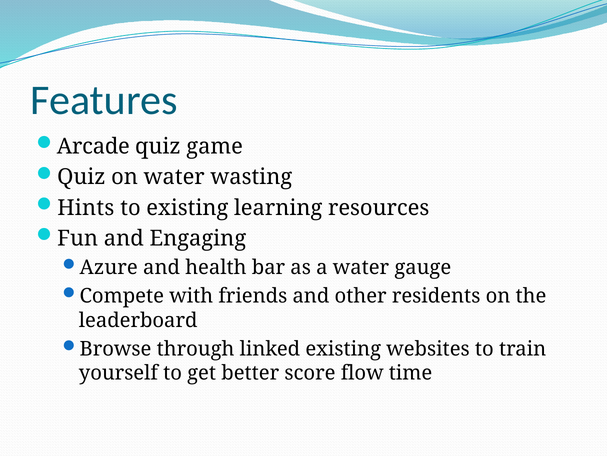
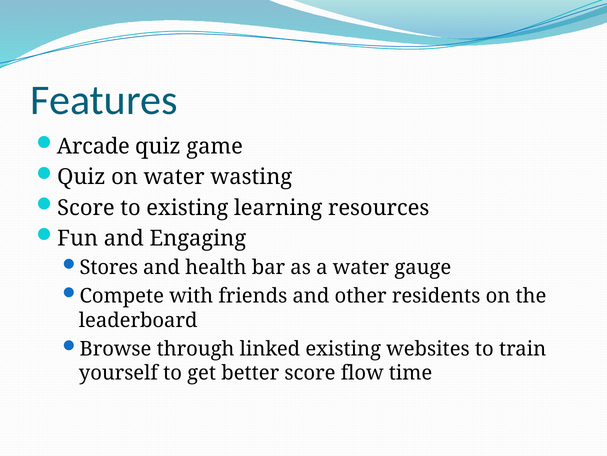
Hints at (86, 207): Hints -> Score
Azure: Azure -> Stores
